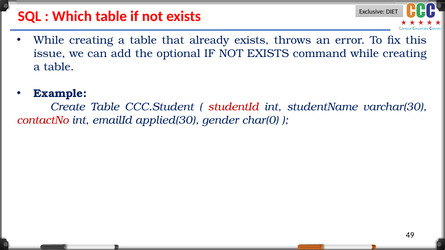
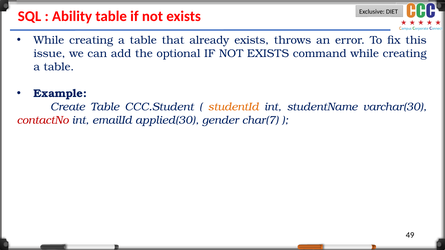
Which: Which -> Ability
studentId colour: red -> orange
char(0: char(0 -> char(7
